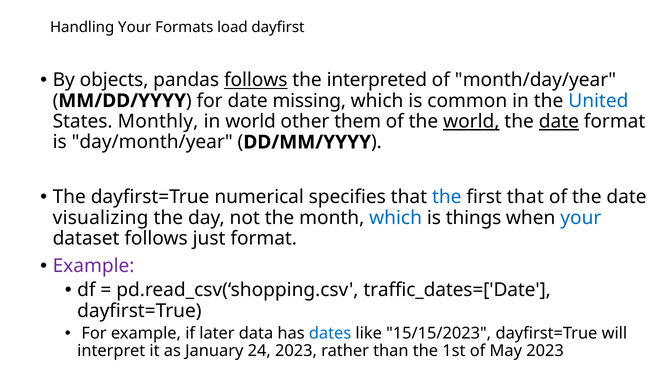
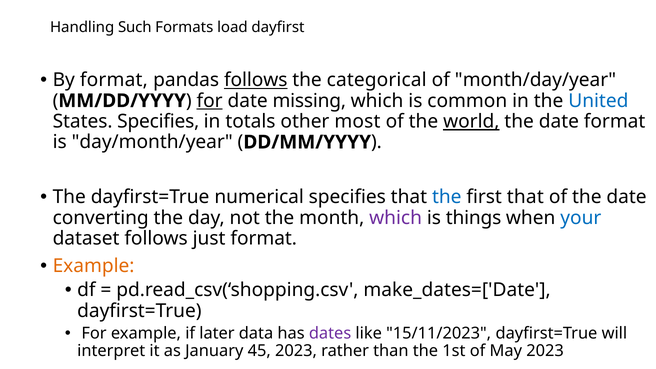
Handling Your: Your -> Such
By objects: objects -> format
interpreted: interpreted -> categorical
for at (210, 101) underline: none -> present
States Monthly: Monthly -> Specifies
in world: world -> totals
them: them -> most
date at (559, 121) underline: present -> none
visualizing: visualizing -> converting
which at (396, 218) colour: blue -> purple
Example at (94, 266) colour: purple -> orange
traffic_dates=['Date: traffic_dates=['Date -> make_dates=['Date
dates colour: blue -> purple
15/15/2023: 15/15/2023 -> 15/11/2023
24: 24 -> 45
